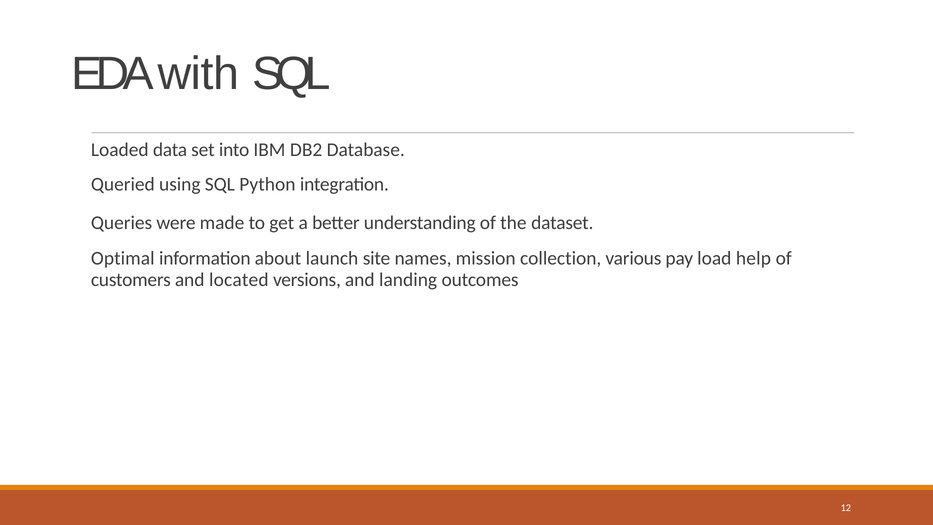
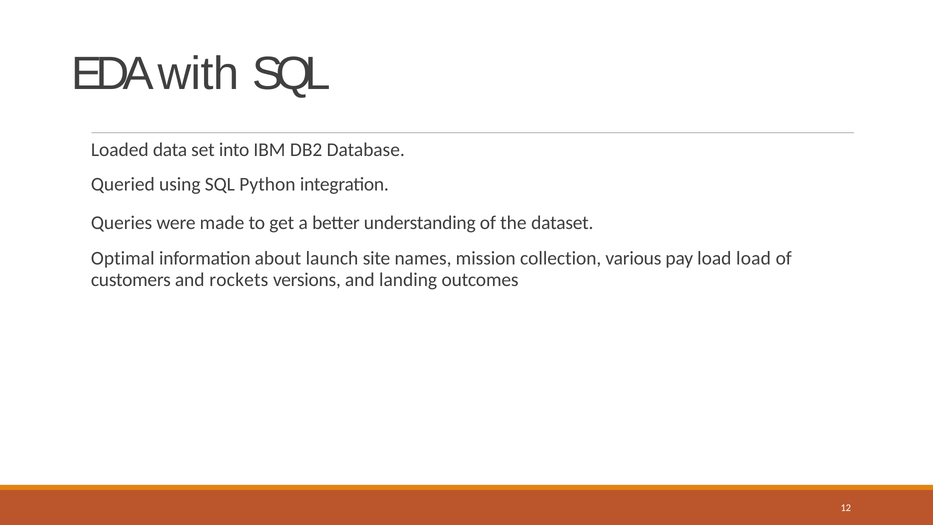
load help: help -> load
located: located -> rockets
